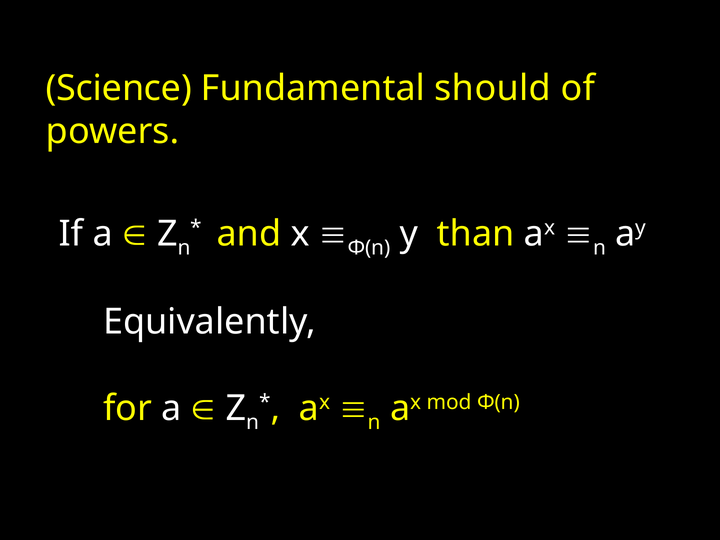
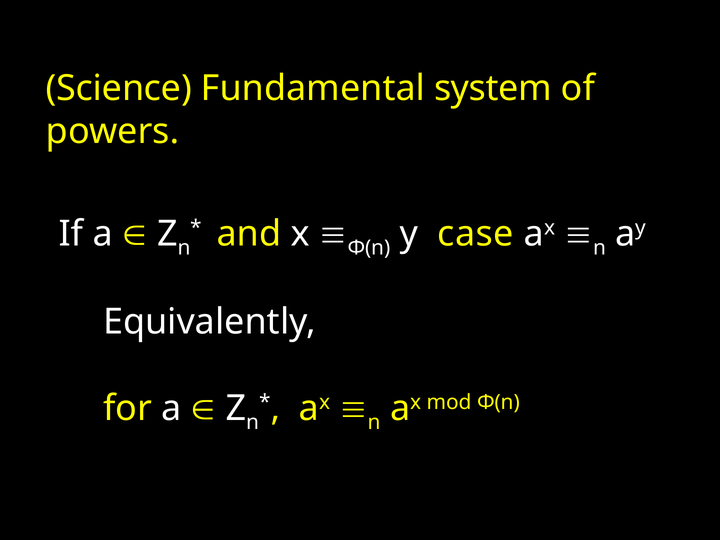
should: should -> system
than: than -> case
